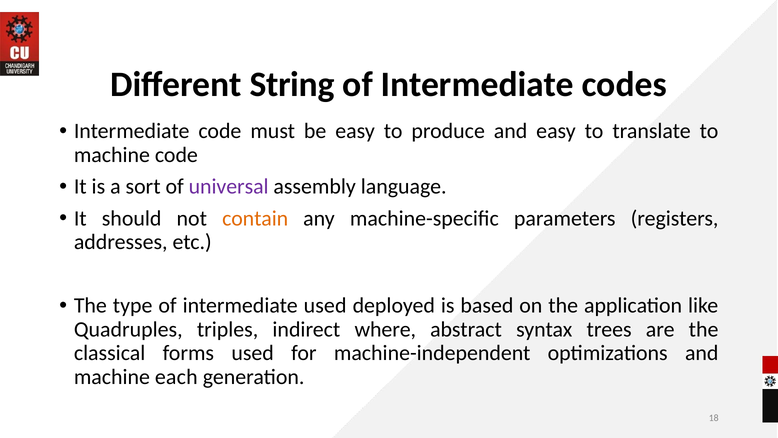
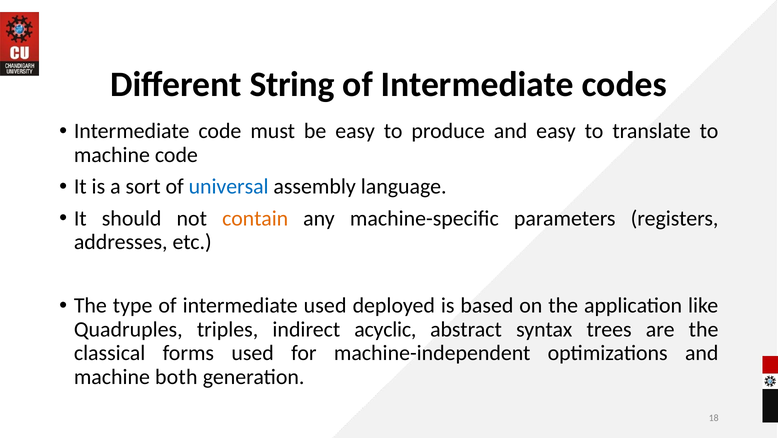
universal colour: purple -> blue
where: where -> acyclic
each: each -> both
